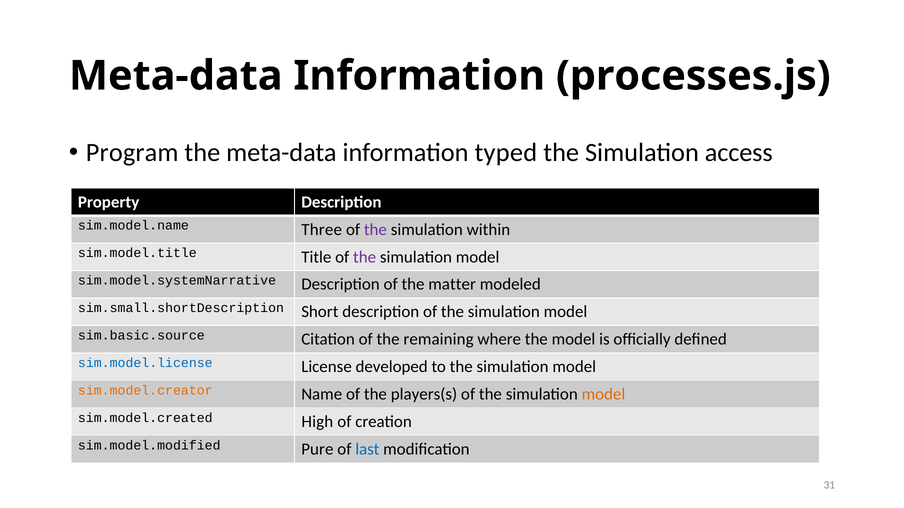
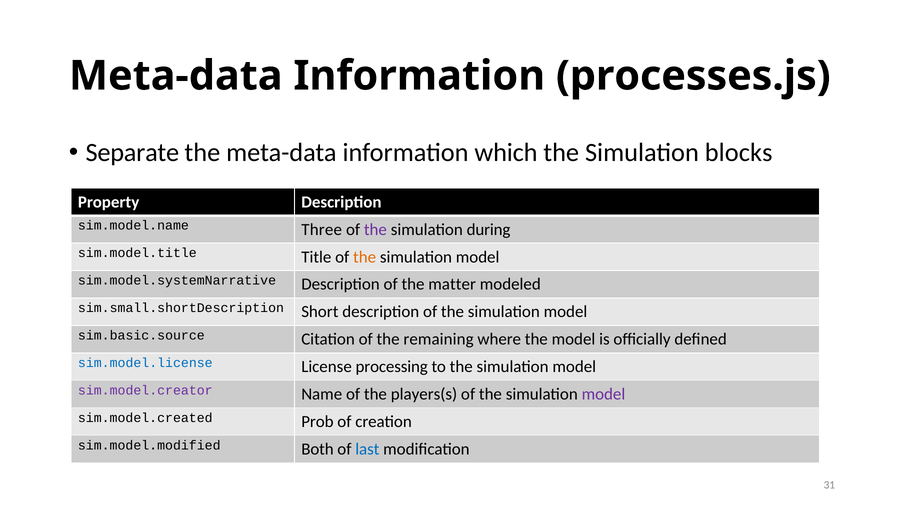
Program: Program -> Separate
typed: typed -> which
access: access -> blocks
within: within -> during
the at (365, 257) colour: purple -> orange
developed: developed -> processing
sim.model.creator colour: orange -> purple
model at (603, 395) colour: orange -> purple
High: High -> Prob
Pure: Pure -> Both
